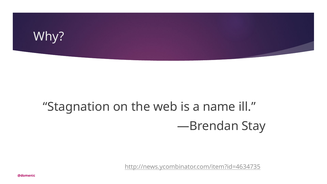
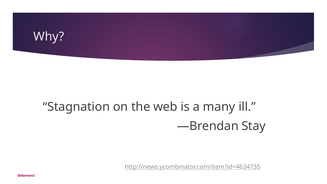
name: name -> many
